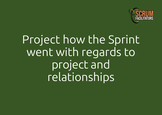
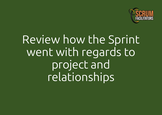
Project at (41, 40): Project -> Review
